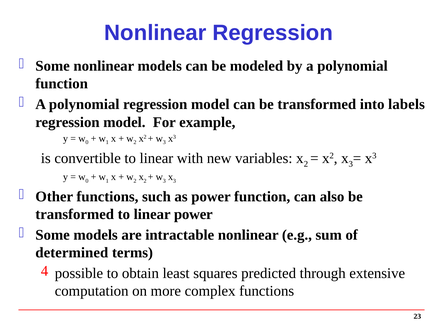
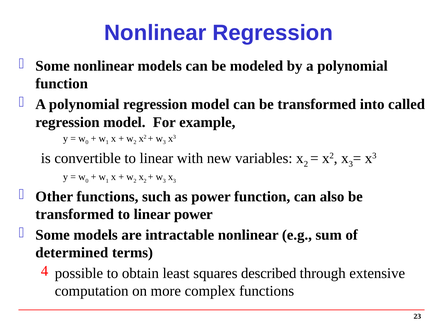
labels: labels -> called
predicted: predicted -> described
